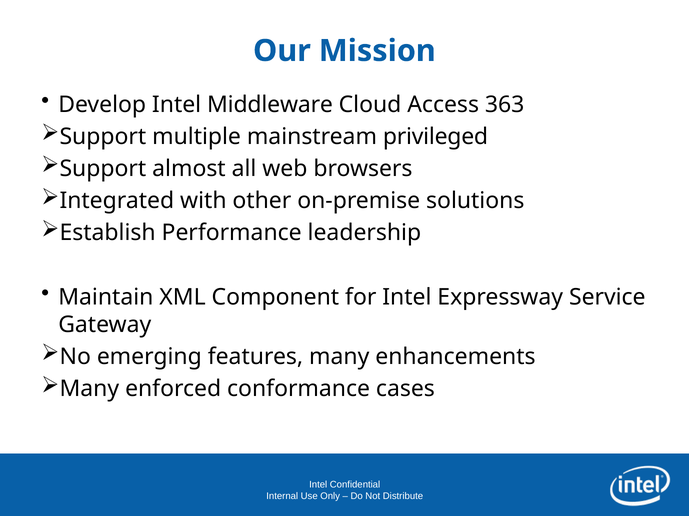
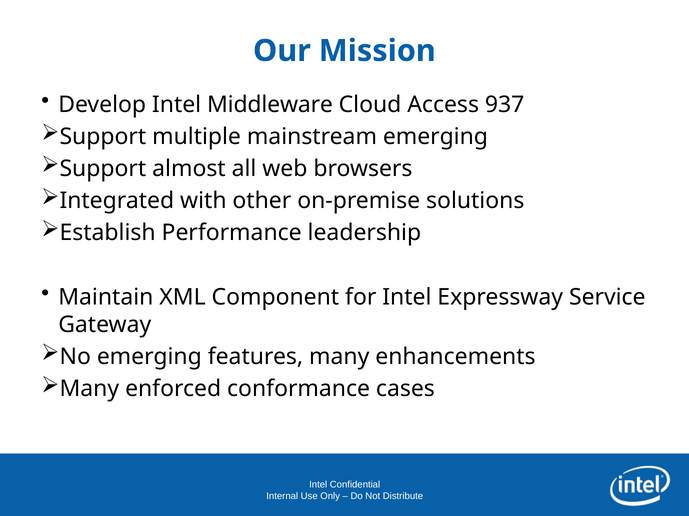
363: 363 -> 937
mainstream privileged: privileged -> emerging
